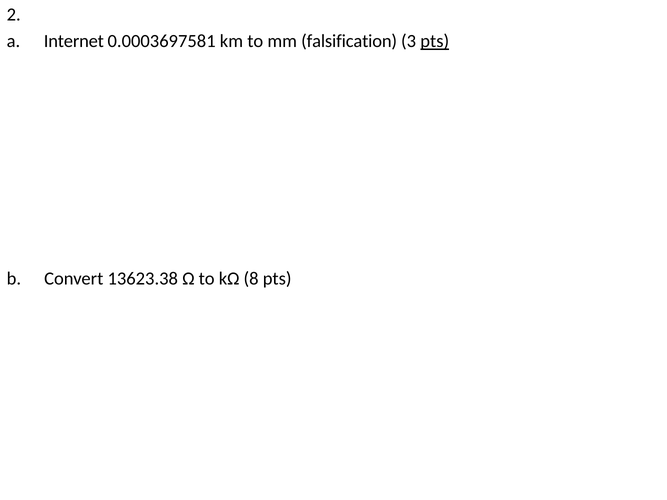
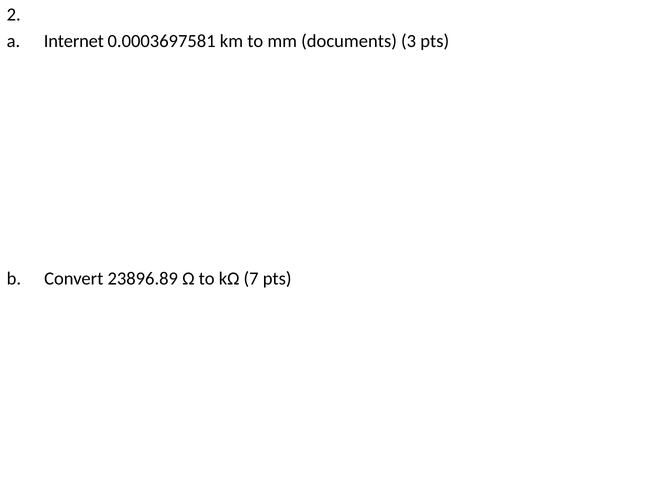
falsification: falsification -> documents
pts at (435, 41) underline: present -> none
13623.38: 13623.38 -> 23896.89
8: 8 -> 7
